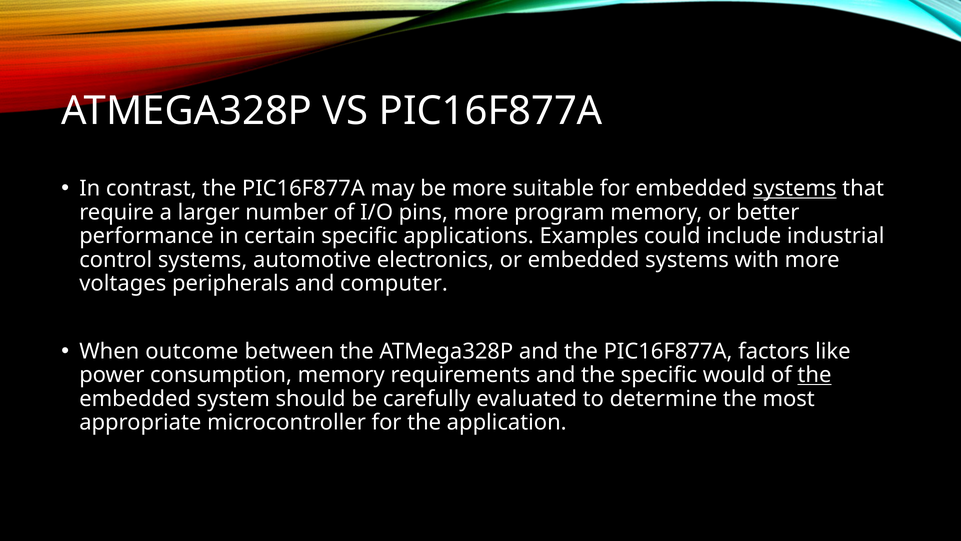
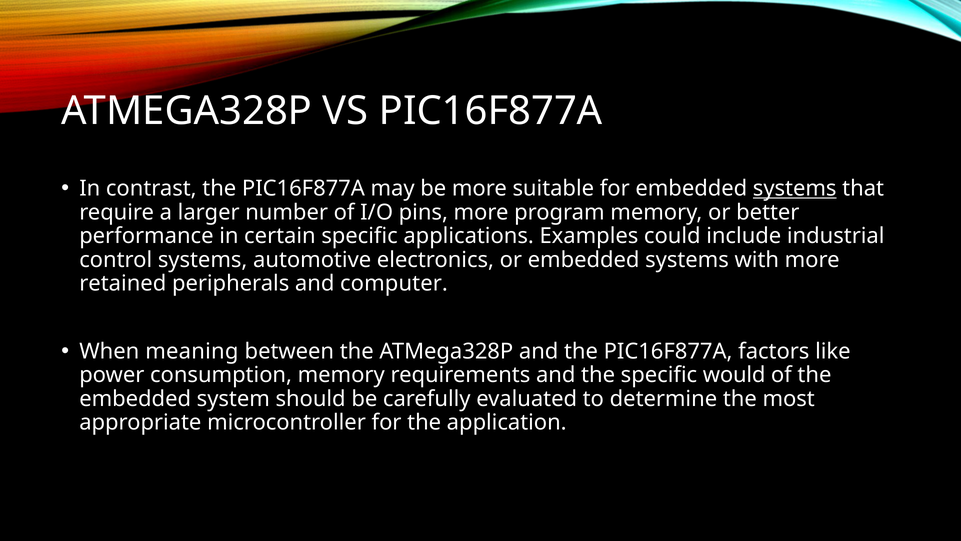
voltages: voltages -> retained
outcome: outcome -> meaning
the at (814, 375) underline: present -> none
